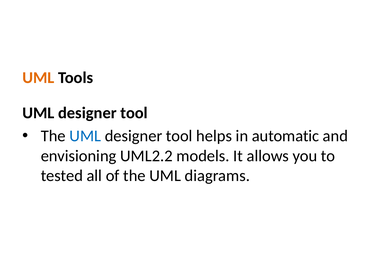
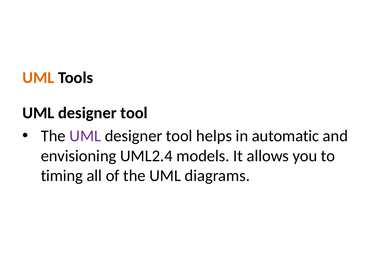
UML at (85, 136) colour: blue -> purple
UML2.2: UML2.2 -> UML2.4
tested: tested -> timing
